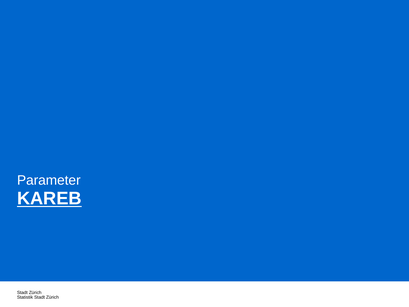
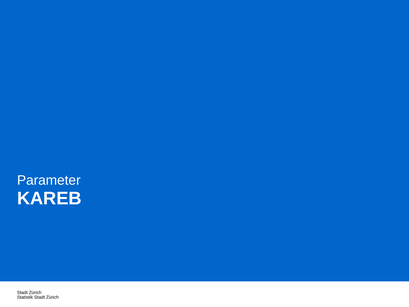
KAREB underline: present -> none
